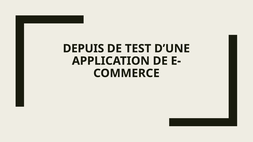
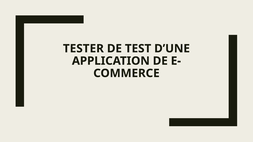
DEPUIS: DEPUIS -> TESTER
